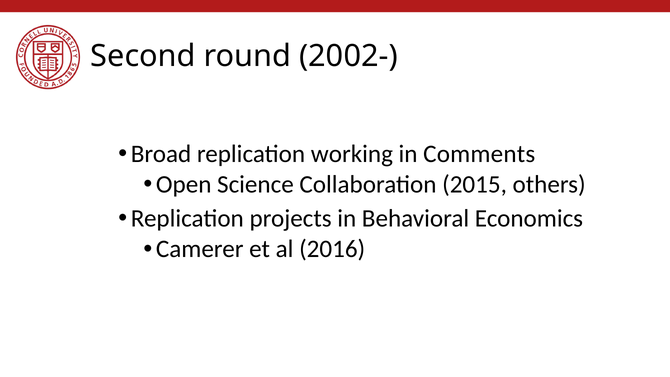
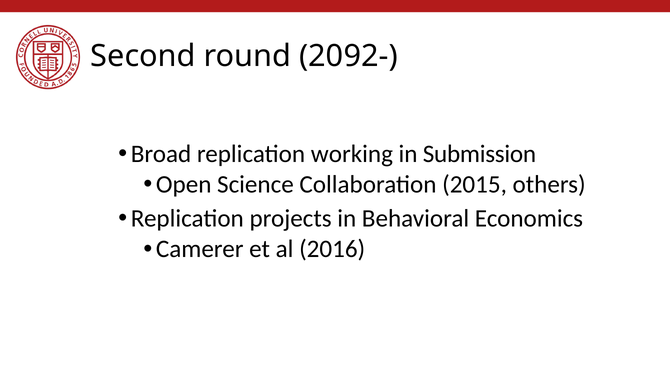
2002-: 2002- -> 2092-
Comments: Comments -> Submission
